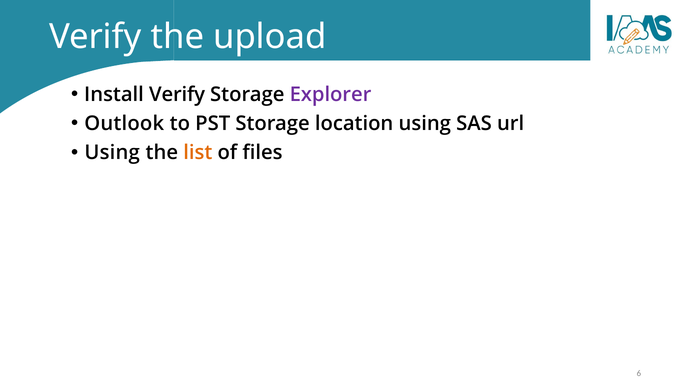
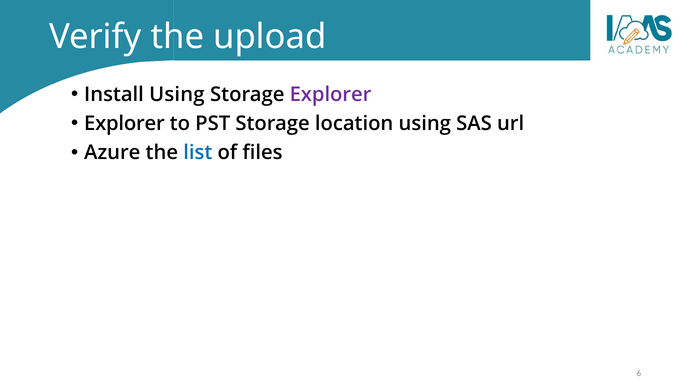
Install Verify: Verify -> Using
Outlook at (124, 123): Outlook -> Explorer
Using at (112, 152): Using -> Azure
list colour: orange -> blue
